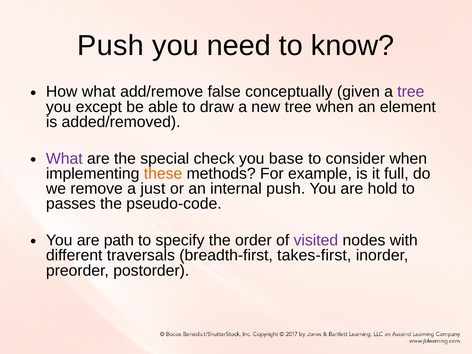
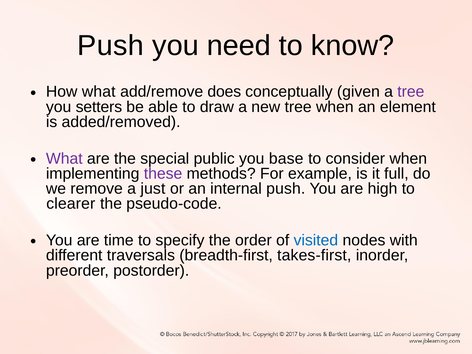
false: false -> does
except: except -> setters
check: check -> public
these colour: orange -> purple
hold: hold -> high
passes: passes -> clearer
path: path -> time
visited colour: purple -> blue
